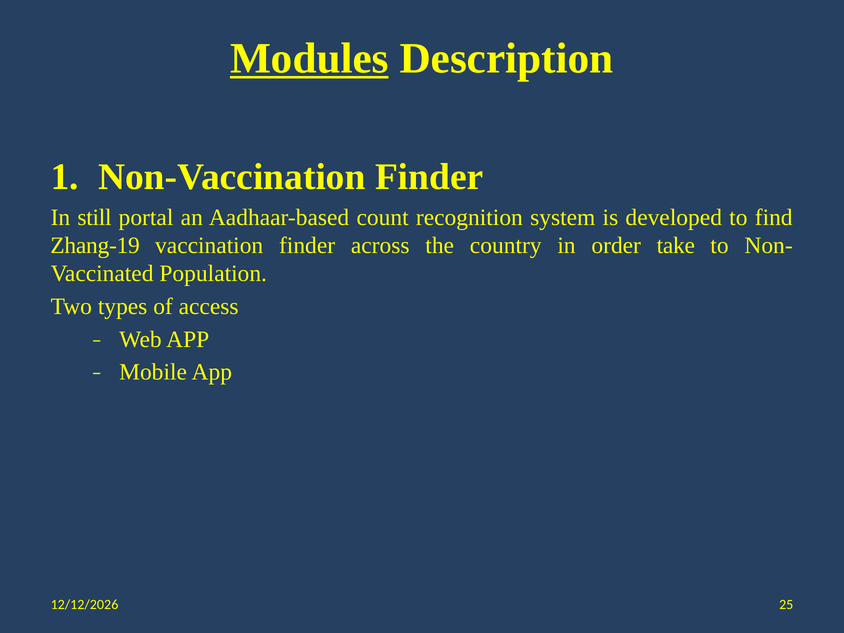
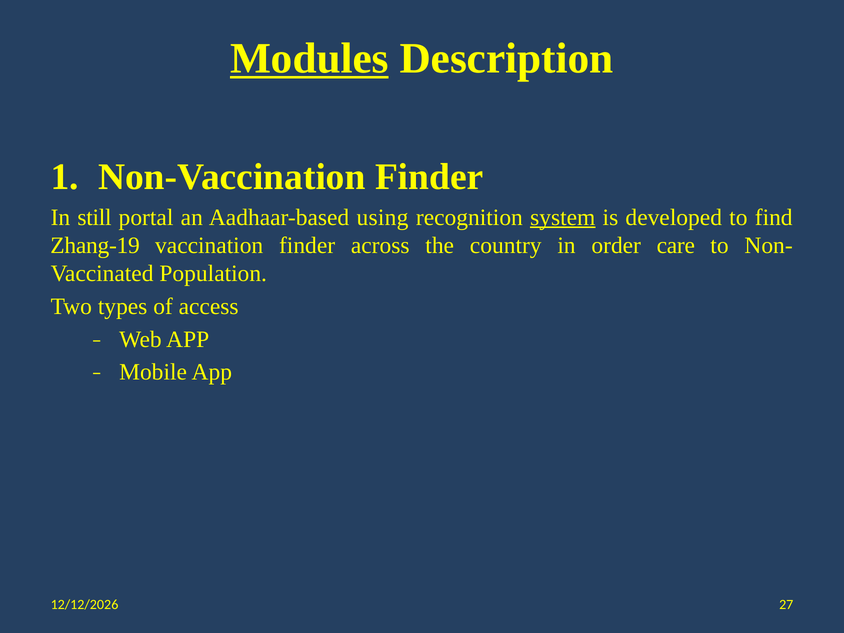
count: count -> using
system underline: none -> present
take: take -> care
25: 25 -> 27
